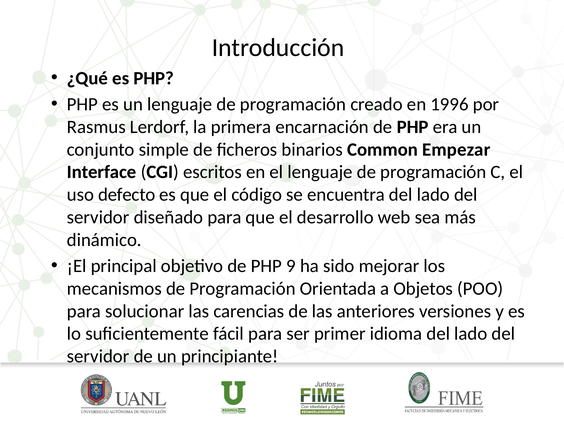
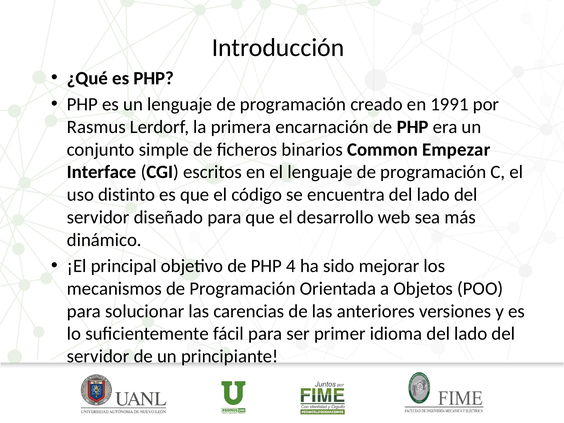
1996: 1996 -> 1991
defecto: defecto -> distinto
9: 9 -> 4
